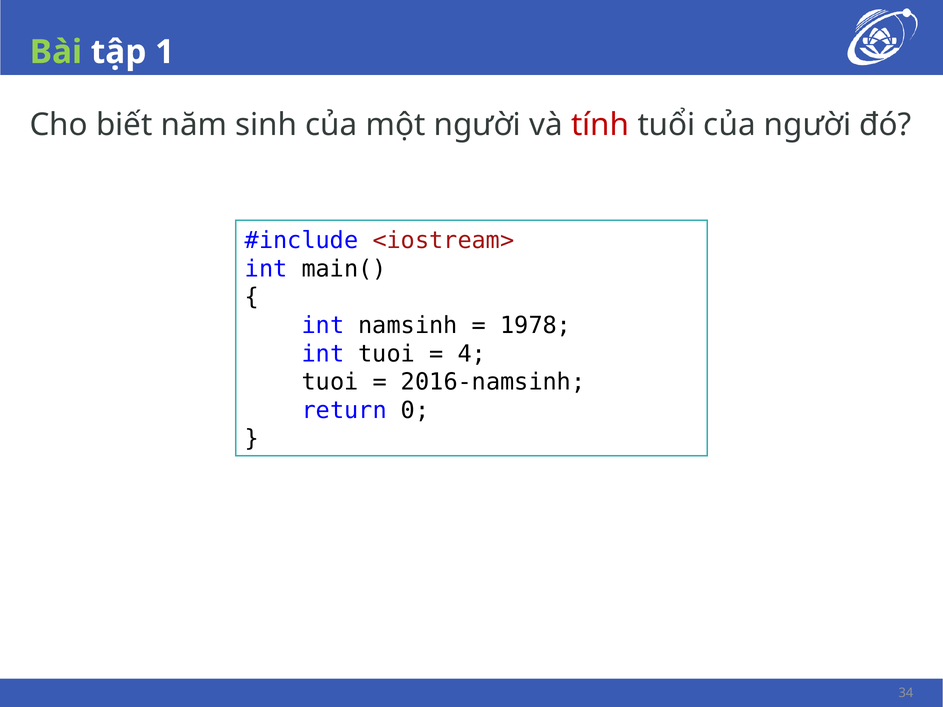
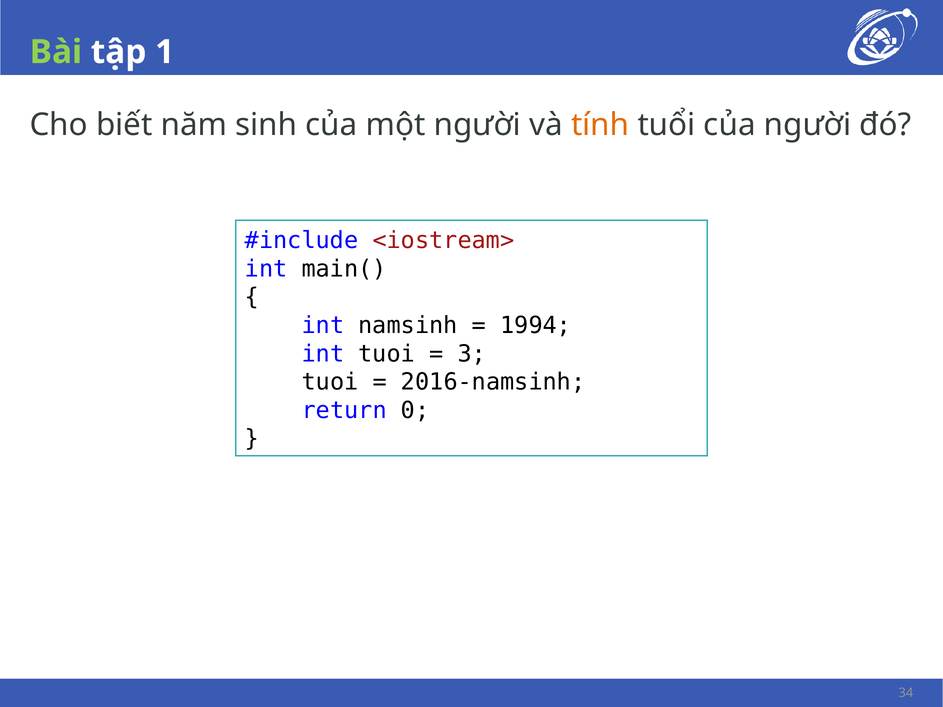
tính colour: red -> orange
1978: 1978 -> 1994
4: 4 -> 3
